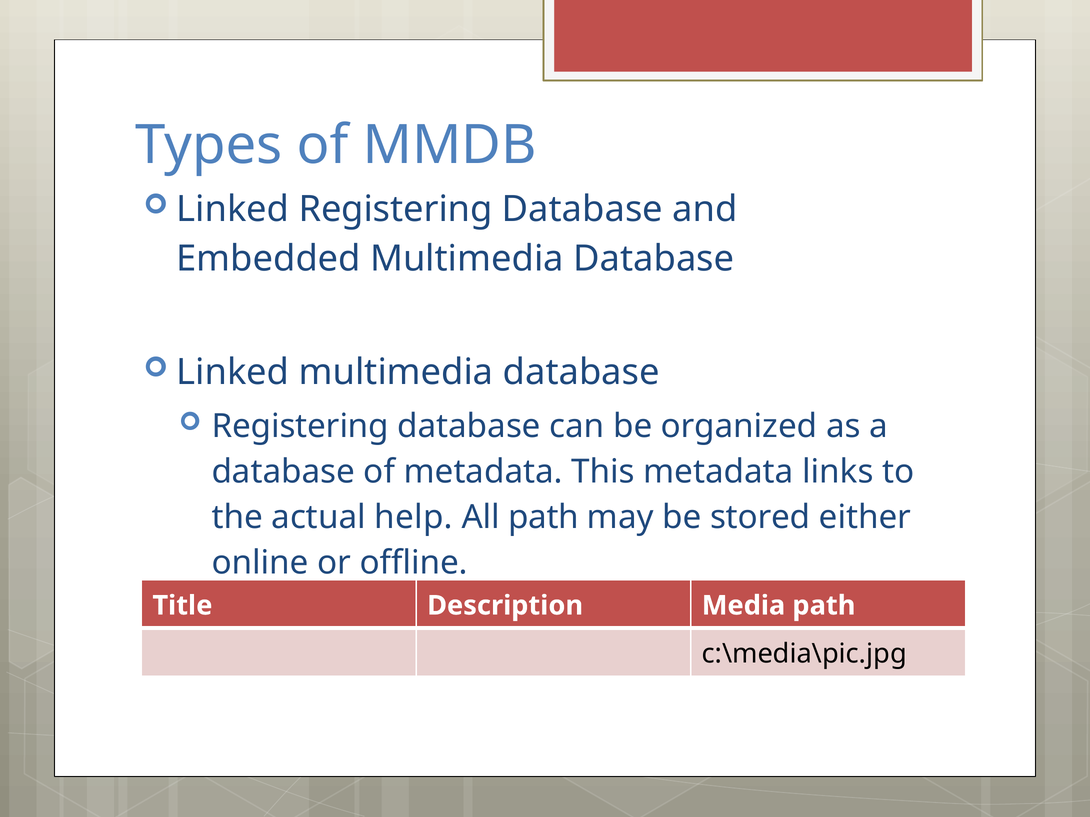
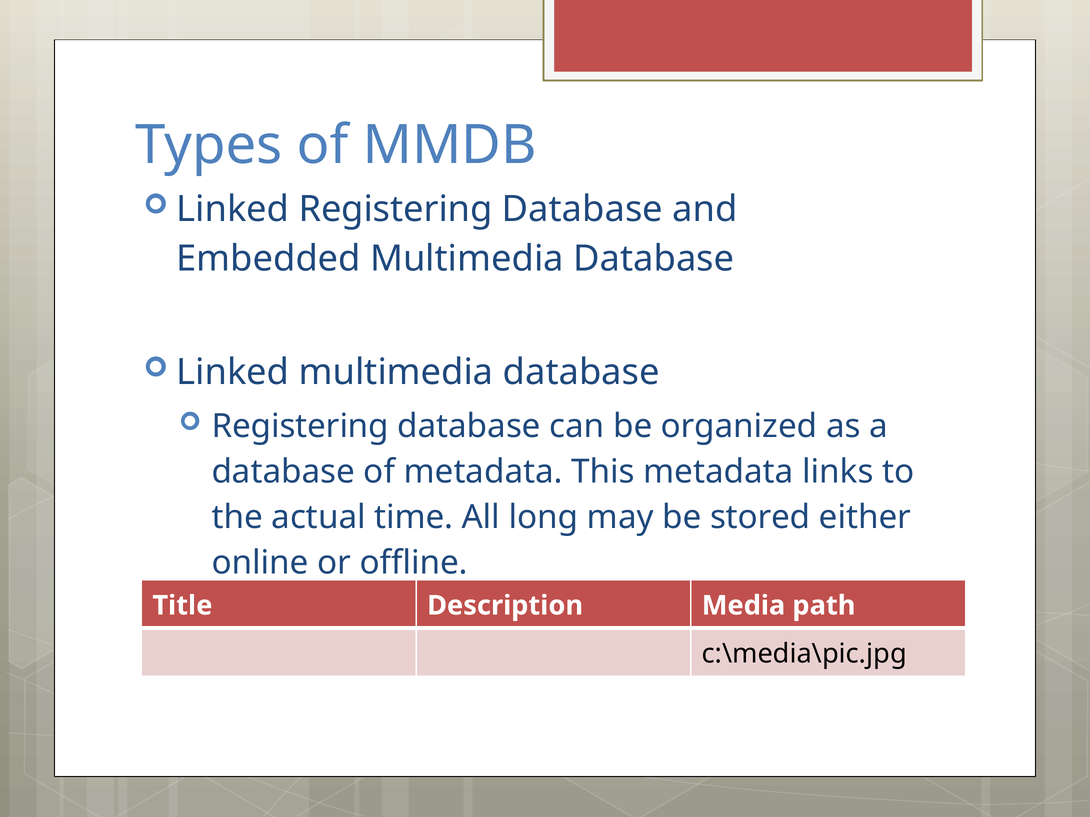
help: help -> time
All path: path -> long
